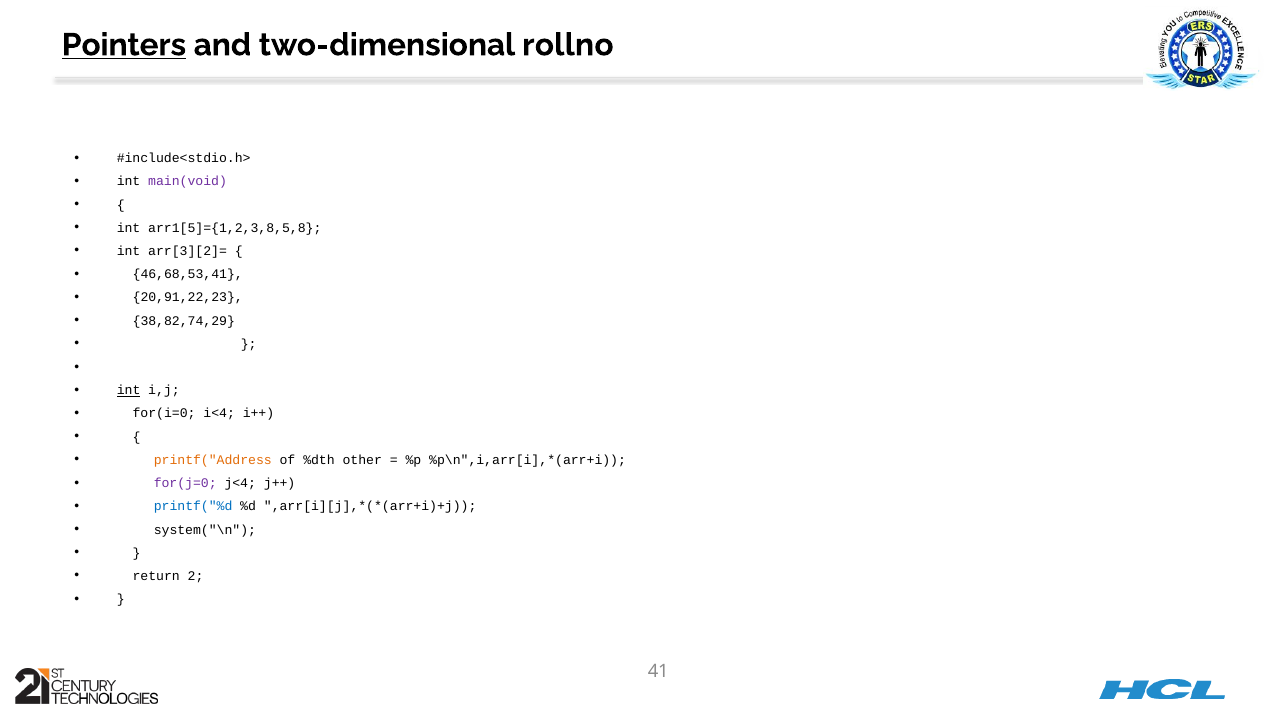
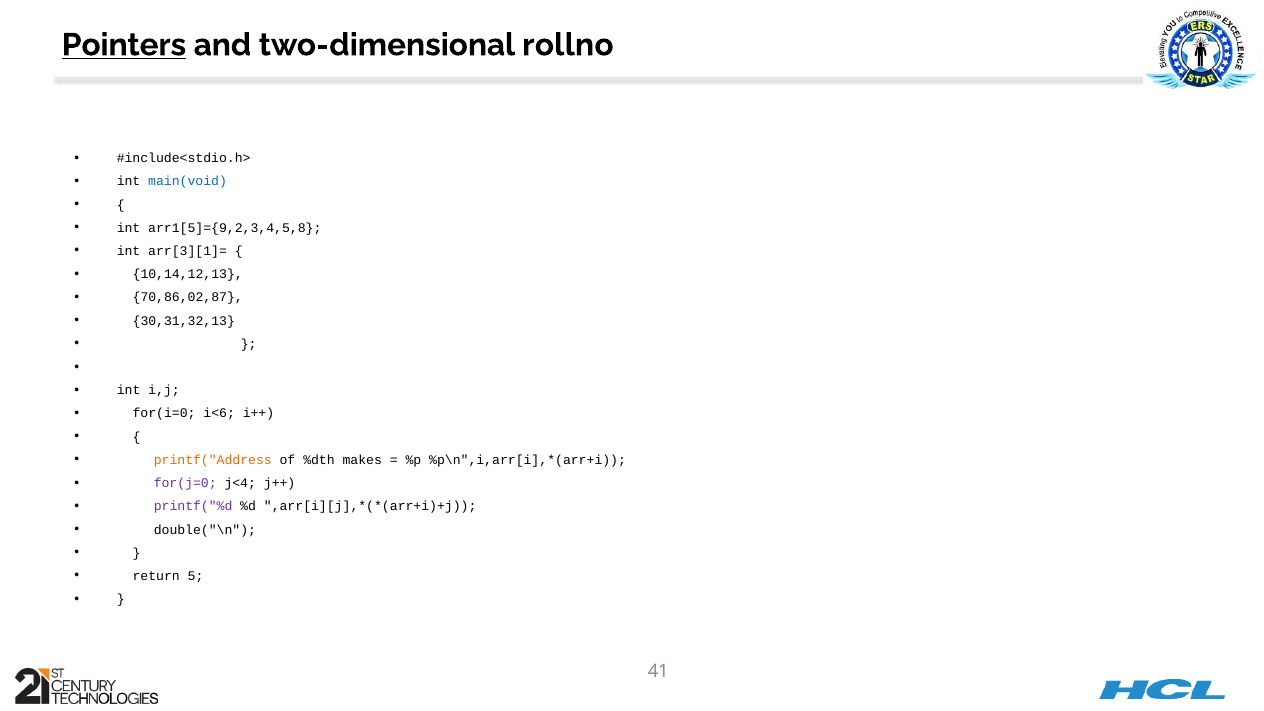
main(void colour: purple -> blue
arr1[5]={1,2,3,8,5,8: arr1[5]={1,2,3,8,5,8 -> arr1[5]={9,2,3,4,5,8
arr[3][2]=: arr[3][2]= -> arr[3][1]=
46,68,53,41: 46,68,53,41 -> 10,14,12,13
20,91,22,23: 20,91,22,23 -> 70,86,02,87
38,82,74,29: 38,82,74,29 -> 30,31,32,13
int at (129, 391) underline: present -> none
i<4: i<4 -> i<6
other: other -> makes
printf("%d colour: blue -> purple
system("\n: system("\n -> double("\n
2: 2 -> 5
